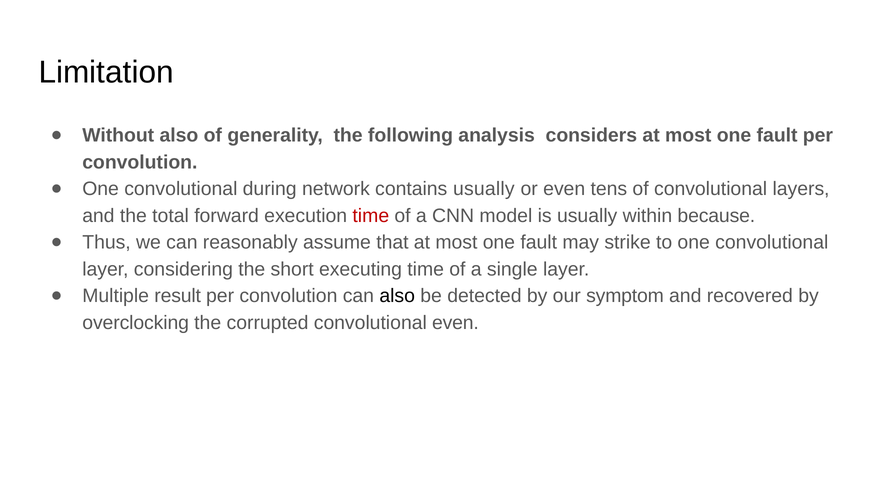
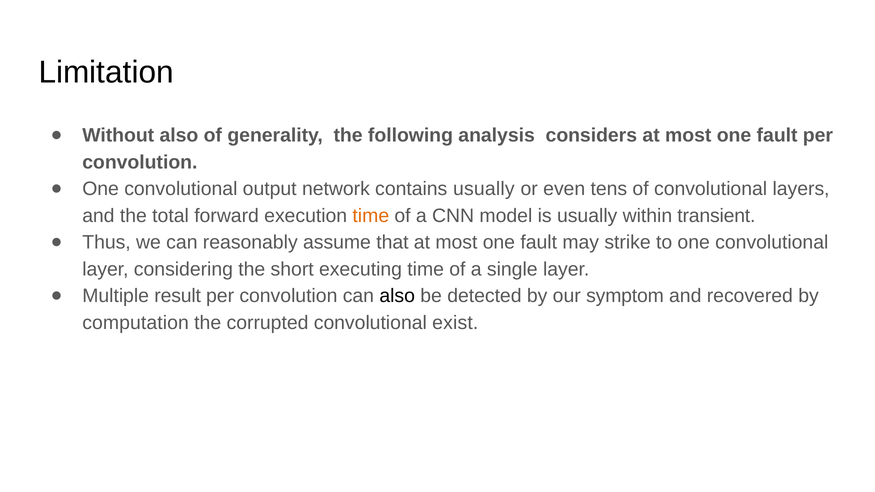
during: during -> output
time at (371, 216) colour: red -> orange
because: because -> transient
overclocking: overclocking -> computation
convolutional even: even -> exist
